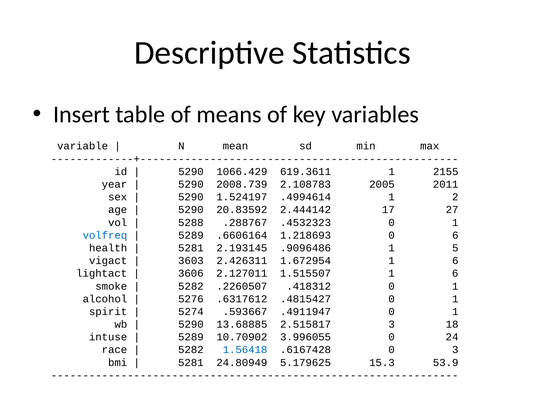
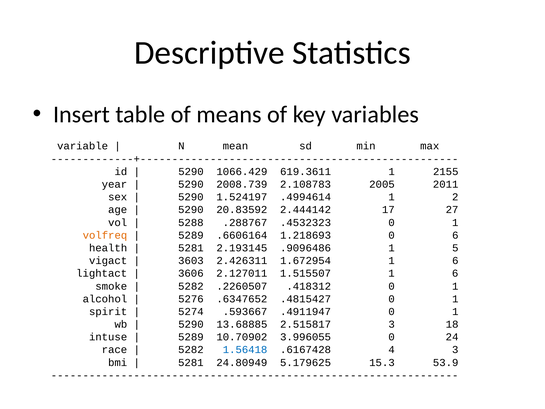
volfreq colour: blue -> orange
.6317612: .6317612 -> .6347652
.6167428 0: 0 -> 4
